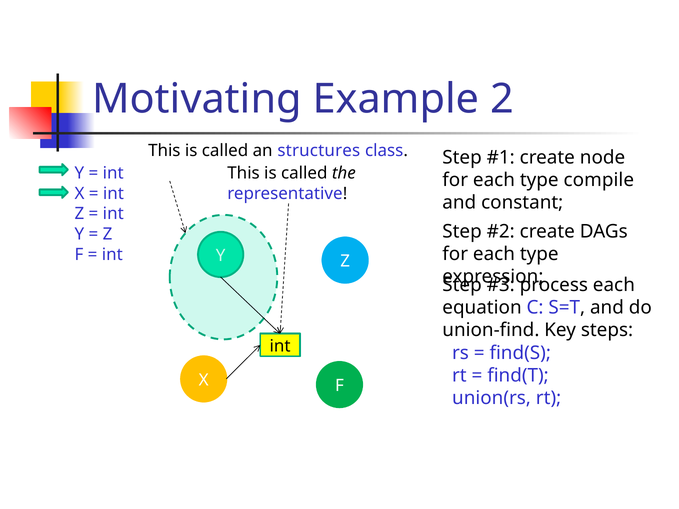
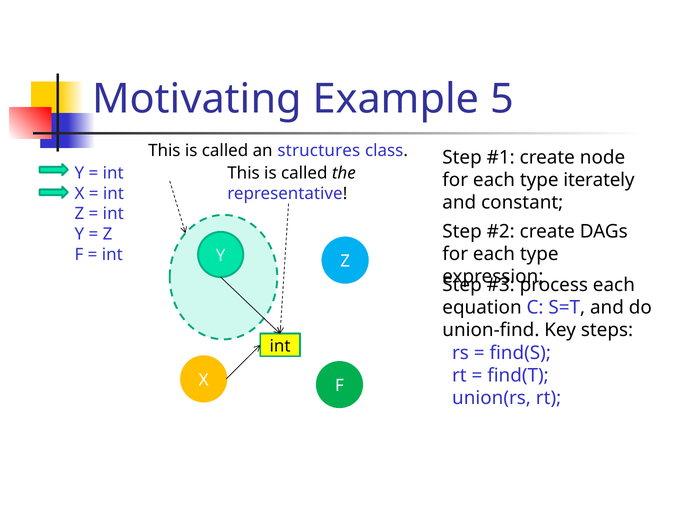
2: 2 -> 5
compile: compile -> iterately
